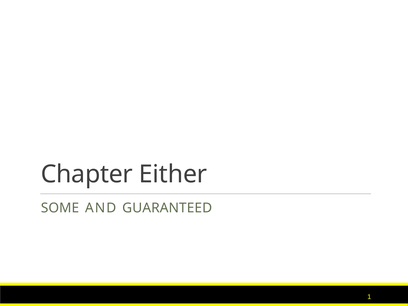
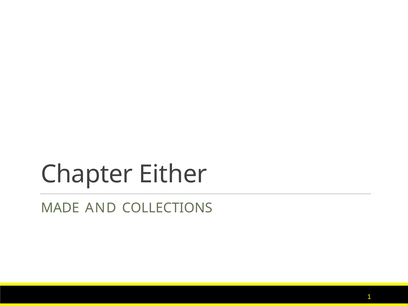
SOME: SOME -> MADE
GUARANTEED: GUARANTEED -> COLLECTIONS
